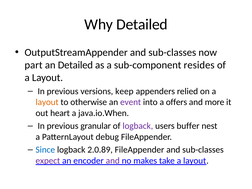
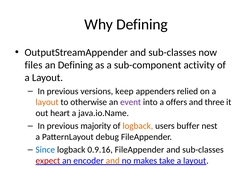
Why Detailed: Detailed -> Defining
part: part -> files
an Detailed: Detailed -> Defining
resides: resides -> activity
more: more -> three
java.io.When: java.io.When -> java.io.Name
granular: granular -> majority
logback at (138, 126) colour: purple -> orange
2.0.89: 2.0.89 -> 0.9.16
expect colour: purple -> red
and at (113, 161) colour: purple -> orange
